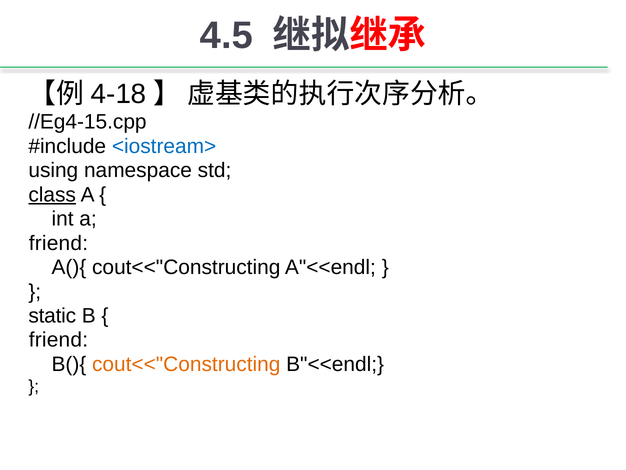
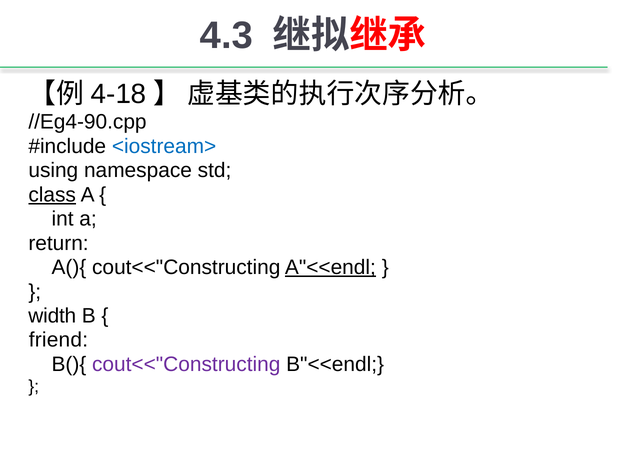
4.5: 4.5 -> 4.3
//Eg4-15.cpp: //Eg4-15.cpp -> //Eg4-90.cpp
friend at (58, 243): friend -> return
A"<<endl underline: none -> present
static: static -> width
cout<<"Constructing at (186, 364) colour: orange -> purple
